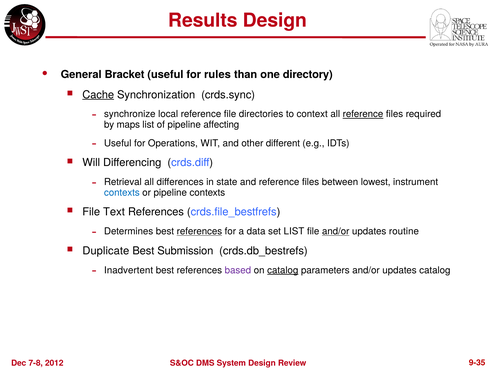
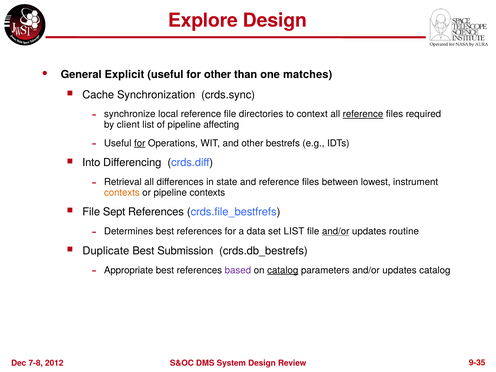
Results: Results -> Explore
Bracket: Bracket -> Explicit
for rules: rules -> other
directory: directory -> matches
Cache underline: present -> none
maps: maps -> client
for at (140, 143) underline: none -> present
different: different -> bestrefs
Will: Will -> Into
contexts at (122, 193) colour: blue -> orange
Text: Text -> Sept
references at (199, 231) underline: present -> none
Inadvertent: Inadvertent -> Appropriate
